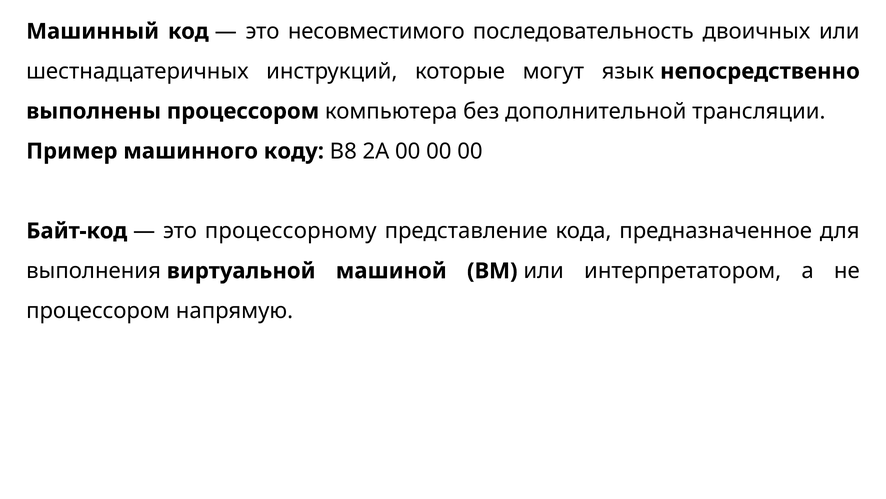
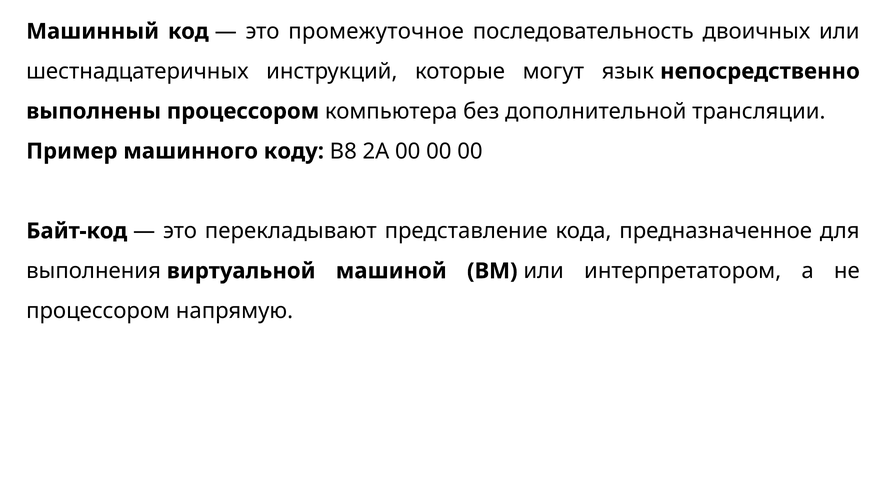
несовместимого: несовместимого -> промежуточное
процессорному: процессорному -> перекладывают
